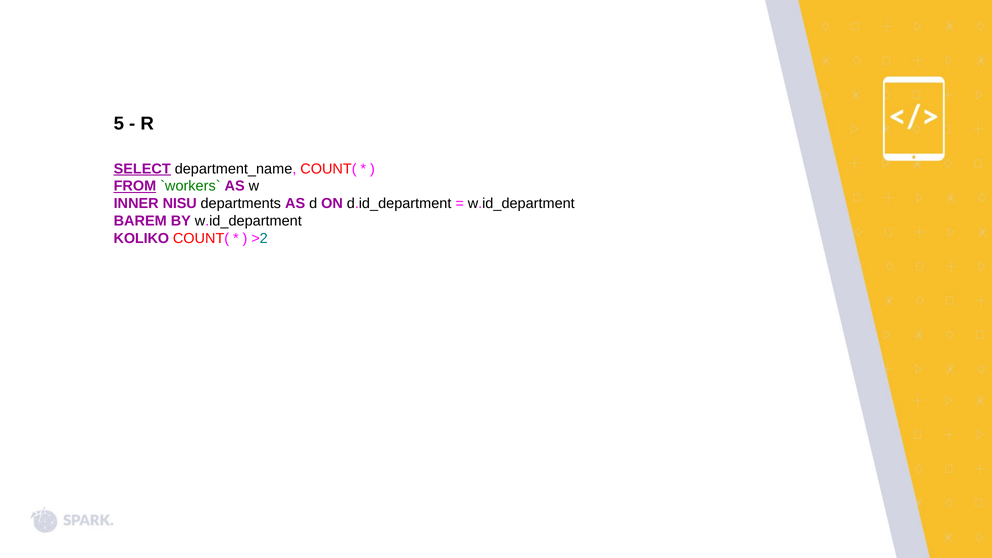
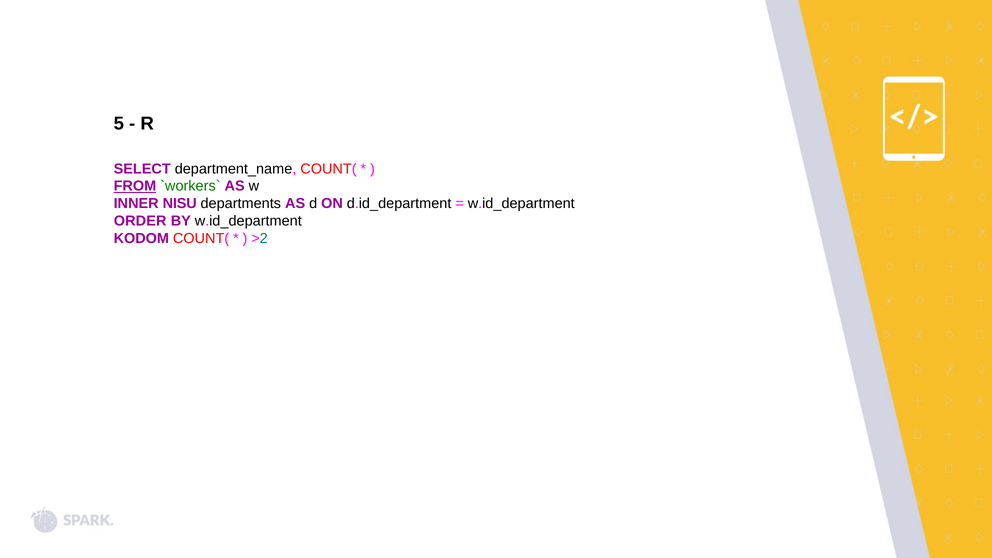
SELECT underline: present -> none
BAREM: BAREM -> ORDER
KOLIKO: KOLIKO -> KODOM
